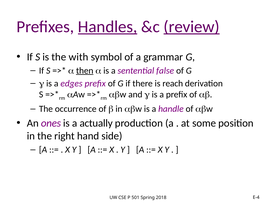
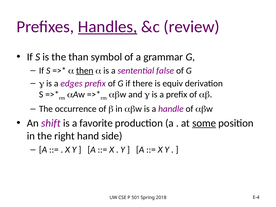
review underline: present -> none
with: with -> than
reach: reach -> equiv
ones: ones -> shift
actually: actually -> favorite
some underline: none -> present
